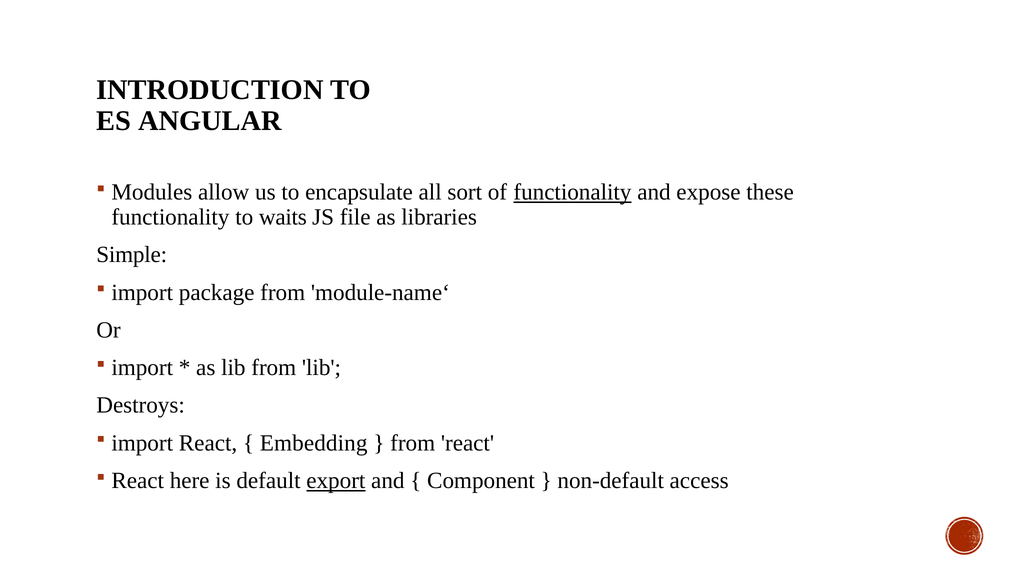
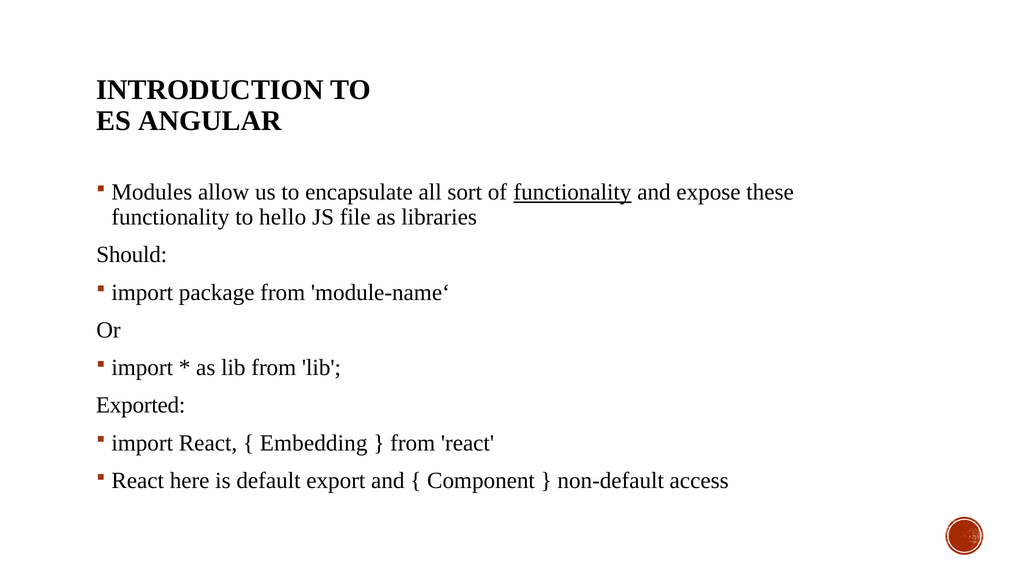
waits: waits -> hello
Simple: Simple -> Should
Destroys: Destroys -> Exported
export underline: present -> none
